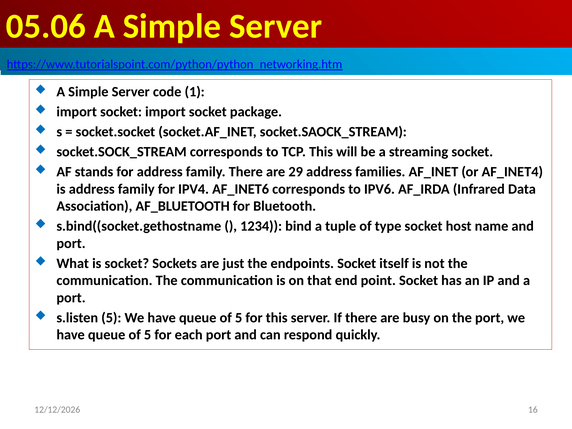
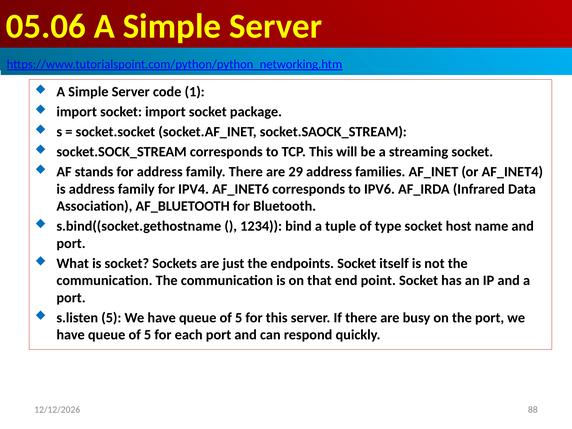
16: 16 -> 88
